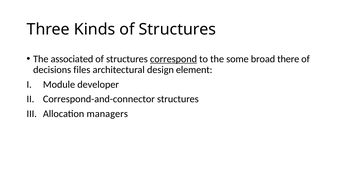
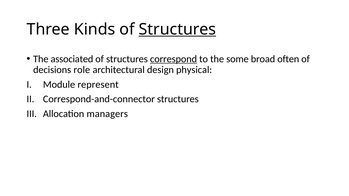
Structures at (177, 29) underline: none -> present
there: there -> often
files: files -> role
element: element -> physical
developer: developer -> represent
